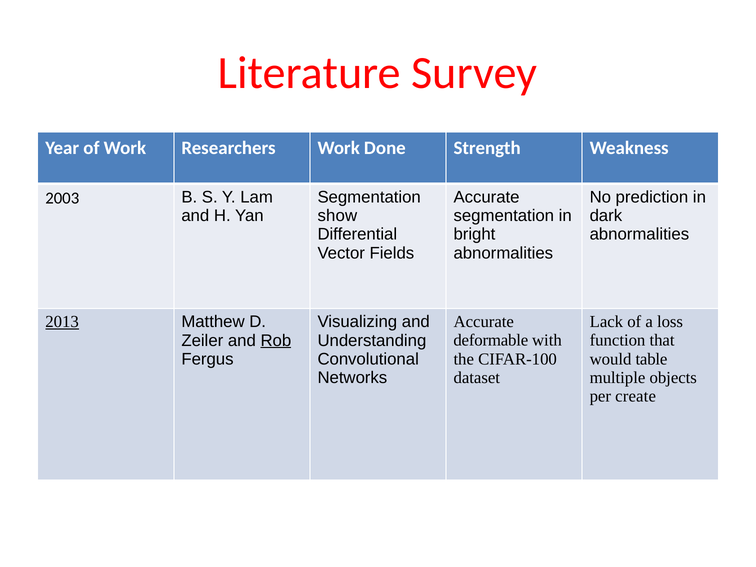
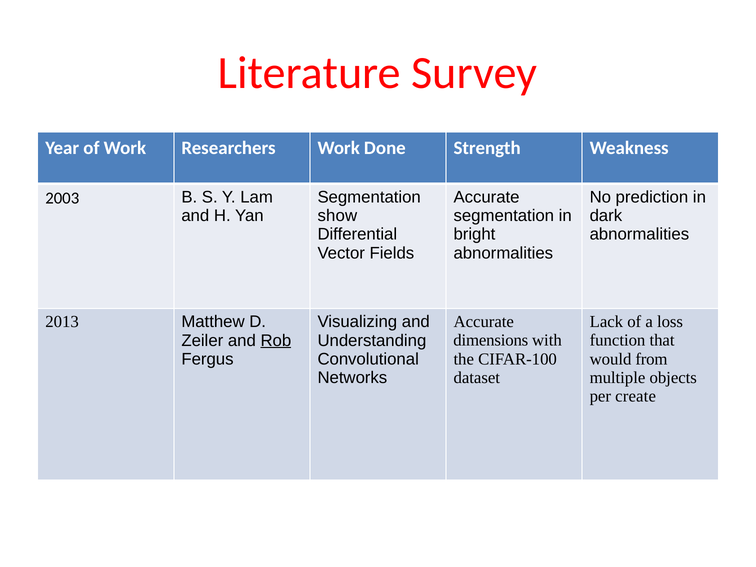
2013 underline: present -> none
deformable: deformable -> dimensions
table: table -> from
